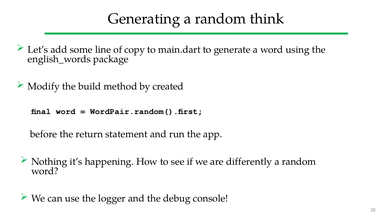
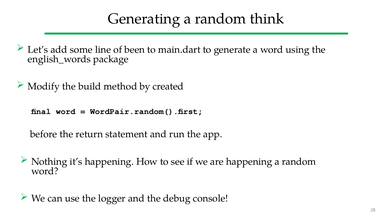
copy: copy -> been
are differently: differently -> happening
